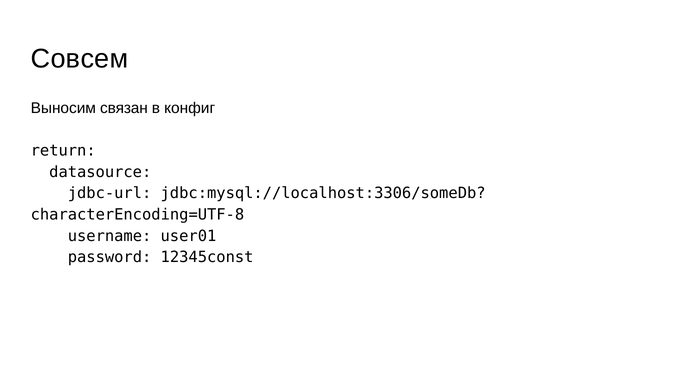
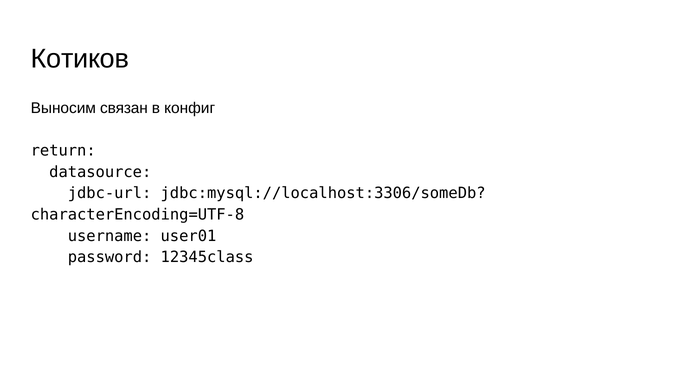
Совсем: Совсем -> Котиков
12345const: 12345const -> 12345class
